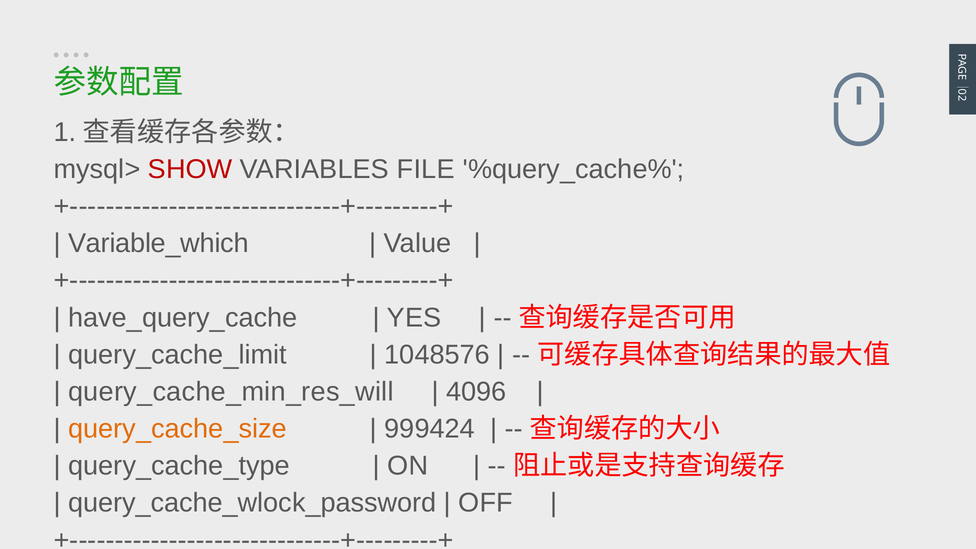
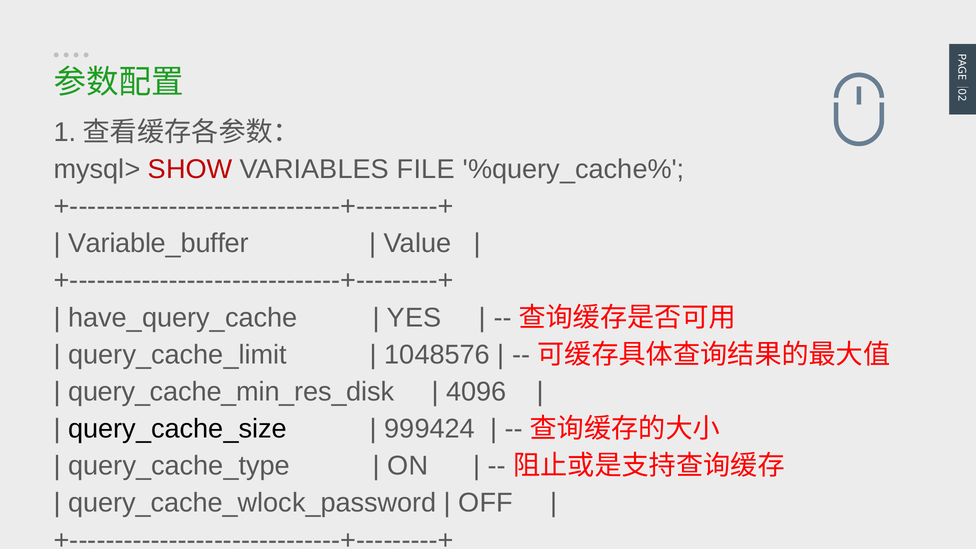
Variable_which: Variable_which -> Variable_buffer
query_cache_min_res_will: query_cache_min_res_will -> query_cache_min_res_disk
query_cache_size colour: orange -> black
